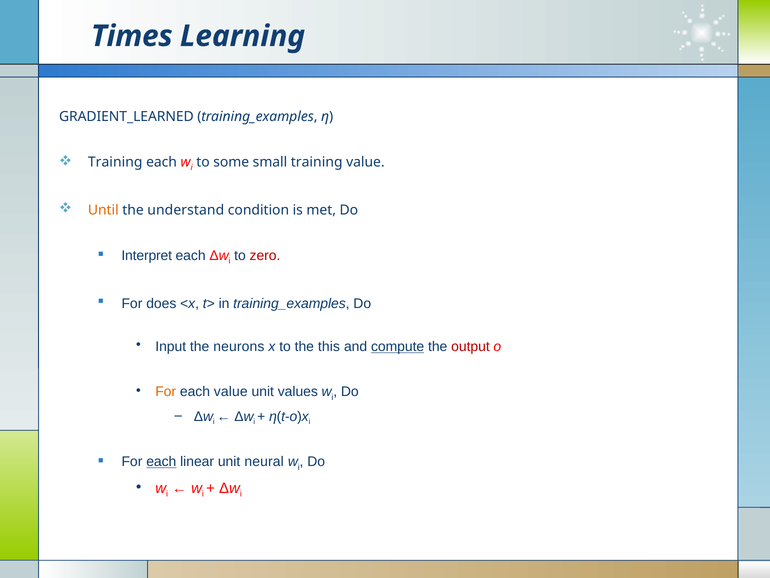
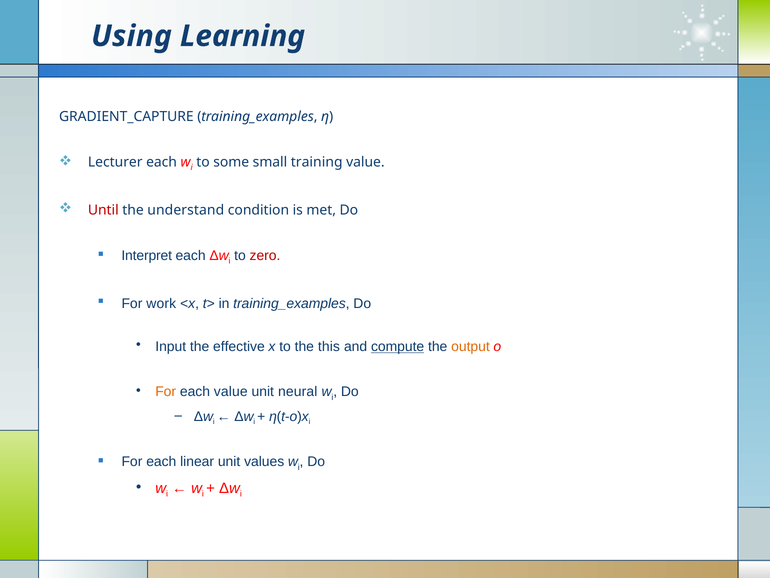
Times: Times -> Using
GRADIENT_LEARNED: GRADIENT_LEARNED -> GRADIENT_CAPTURE
Training at (115, 162): Training -> Lecturer
Until colour: orange -> red
does: does -> work
neurons: neurons -> effective
output colour: red -> orange
values: values -> neural
each at (161, 461) underline: present -> none
neural: neural -> values
